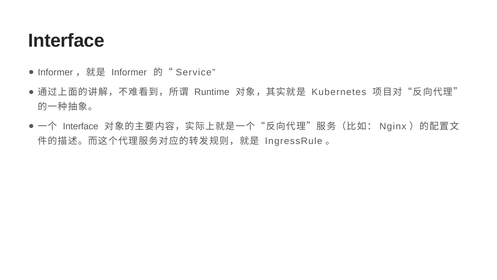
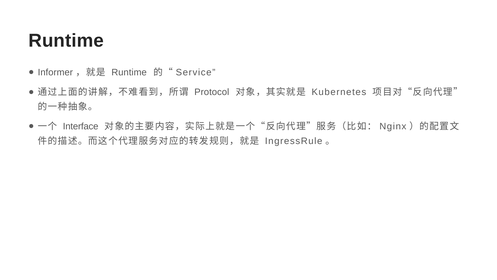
Interface at (66, 40): Interface -> Runtime
Informer at (129, 72): Informer -> Runtime
Runtime: Runtime -> Protocol
